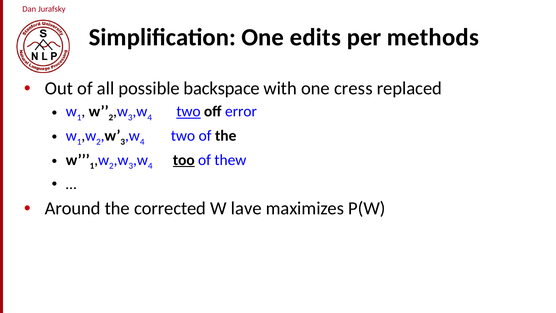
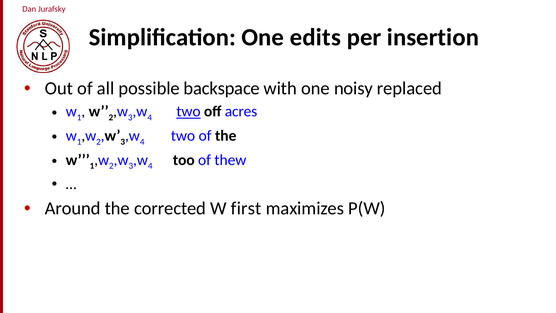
methods: methods -> insertion
cress: cress -> noisy
error: error -> acres
too underline: present -> none
lave: lave -> first
